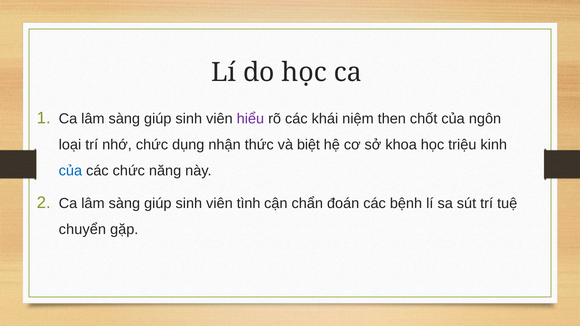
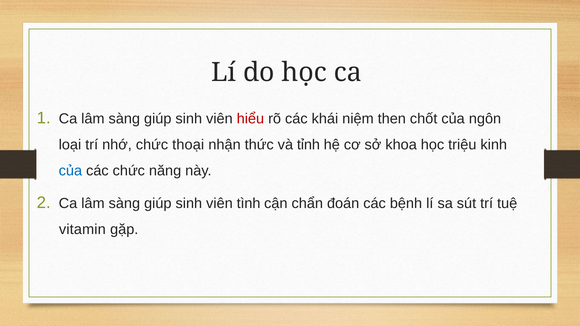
hiểu colour: purple -> red
dụng: dụng -> thoại
biệt: biệt -> tỉnh
chuyển: chuyển -> vitamin
